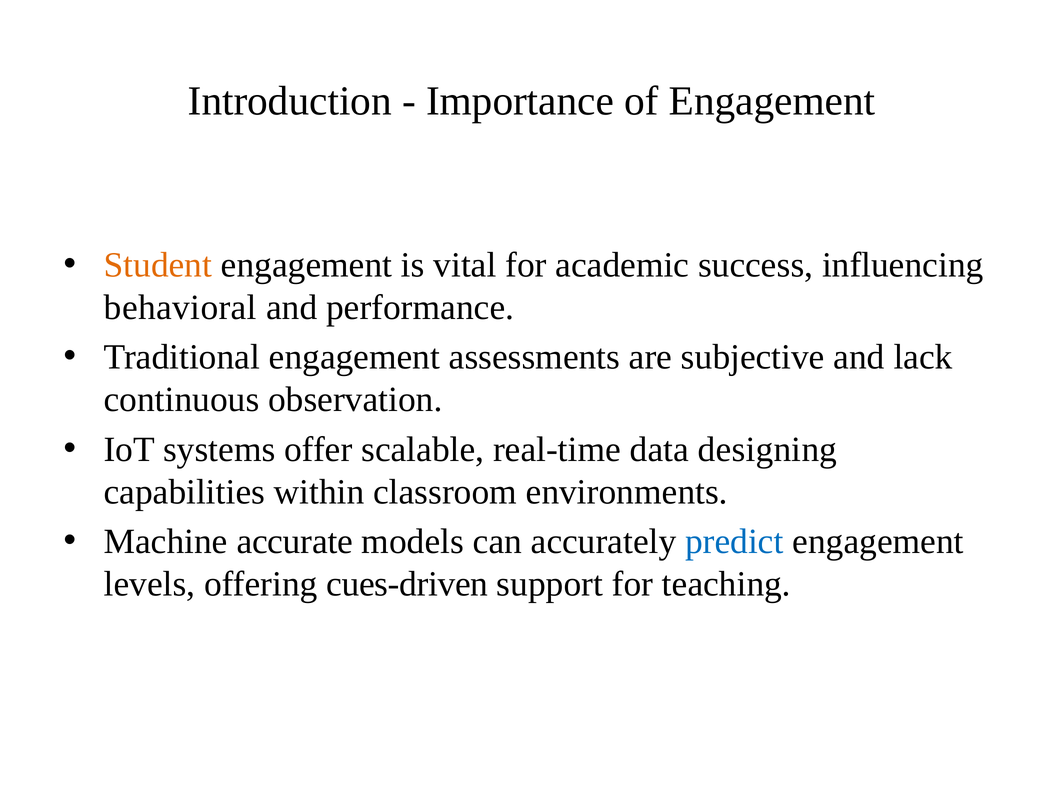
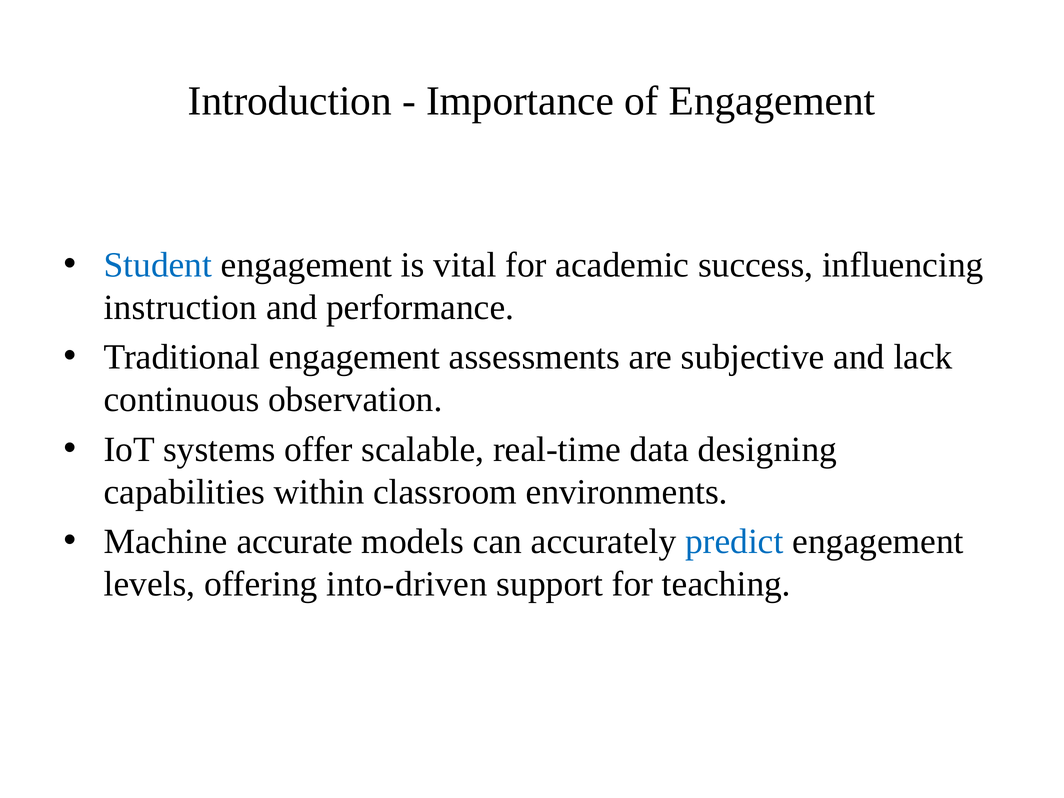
Student colour: orange -> blue
behavioral: behavioral -> instruction
cues-driven: cues-driven -> into-driven
